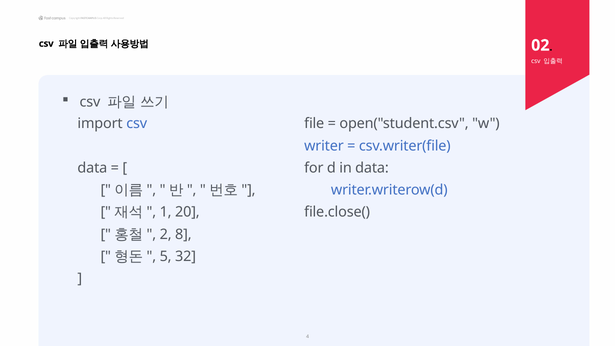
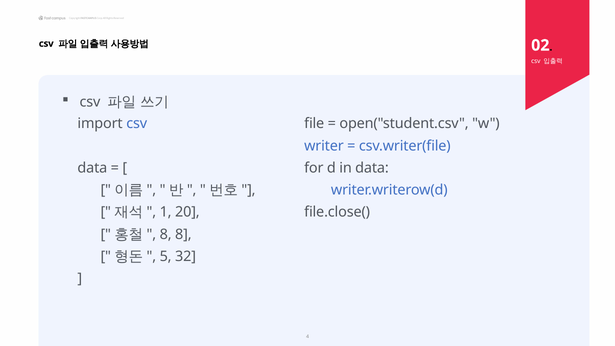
2 at (166, 234): 2 -> 8
